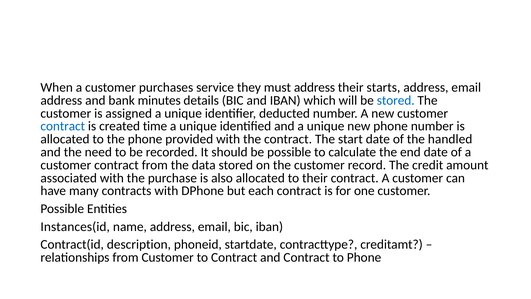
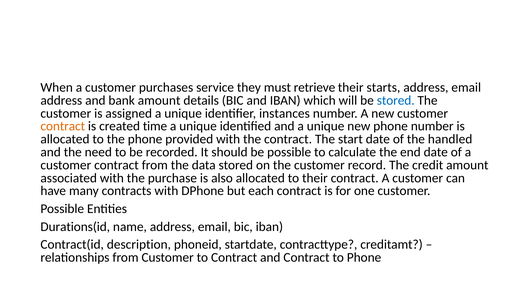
must address: address -> retrieve
bank minutes: minutes -> amount
deducted: deducted -> instances
contract at (63, 126) colour: blue -> orange
Instances(id: Instances(id -> Durations(id
